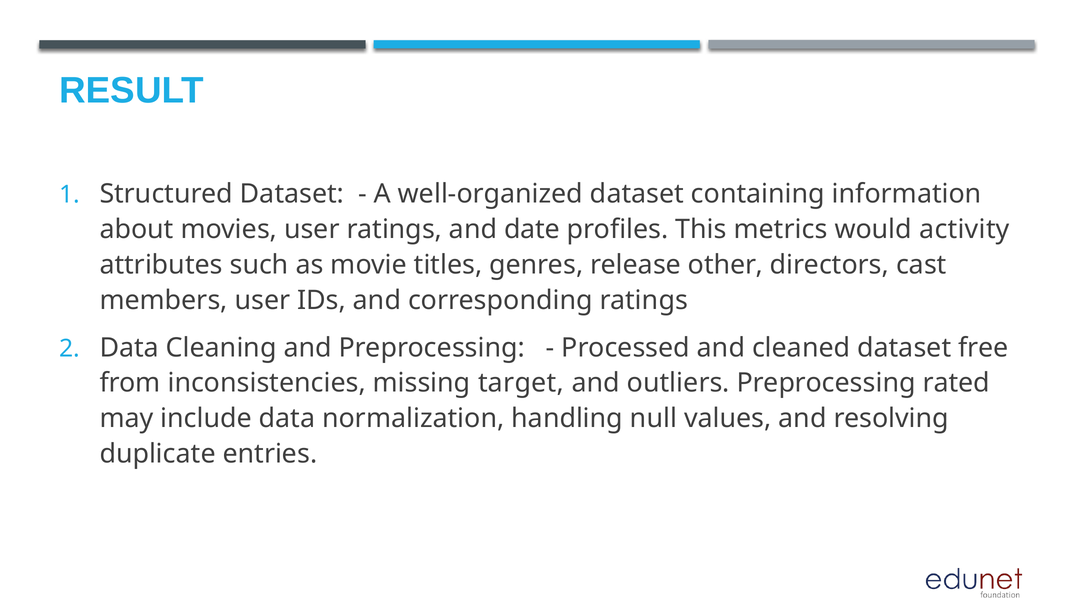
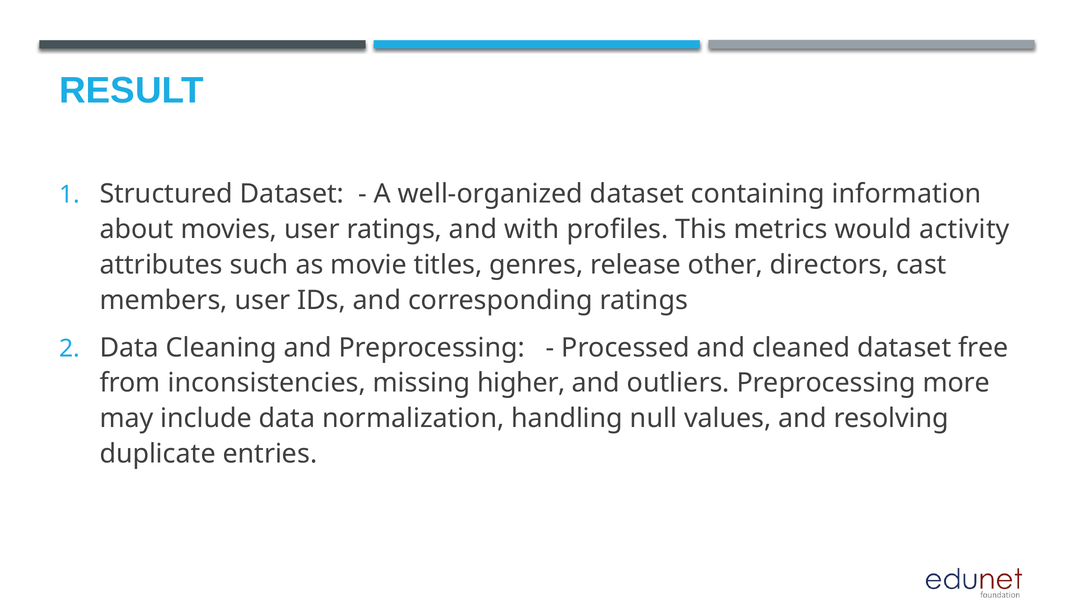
date: date -> with
target: target -> higher
rated: rated -> more
